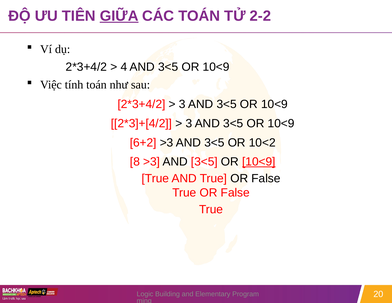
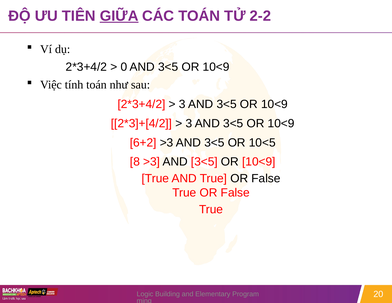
4: 4 -> 0
10<2: 10<2 -> 10<5
10<9 at (259, 162) underline: present -> none
